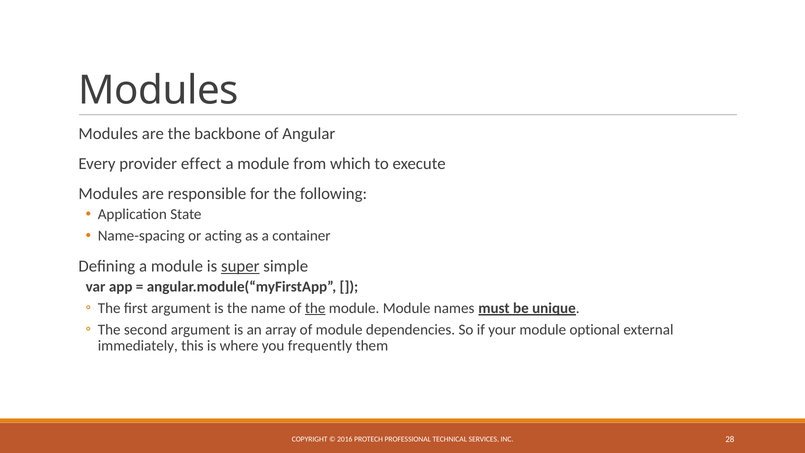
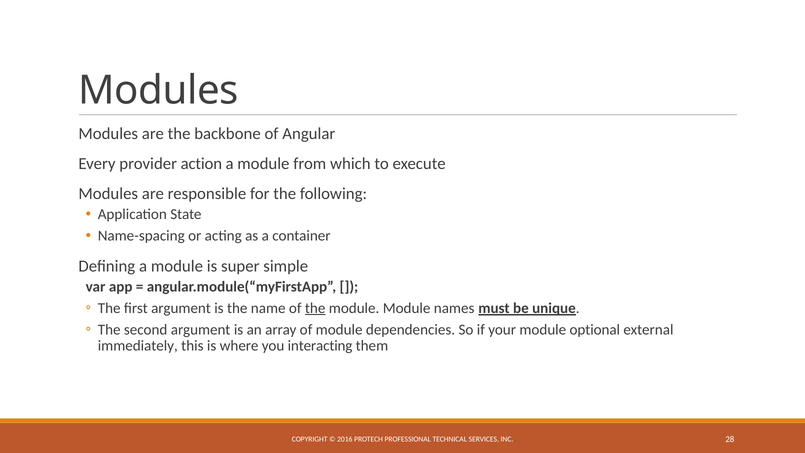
effect: effect -> action
super underline: present -> none
frequently: frequently -> interacting
